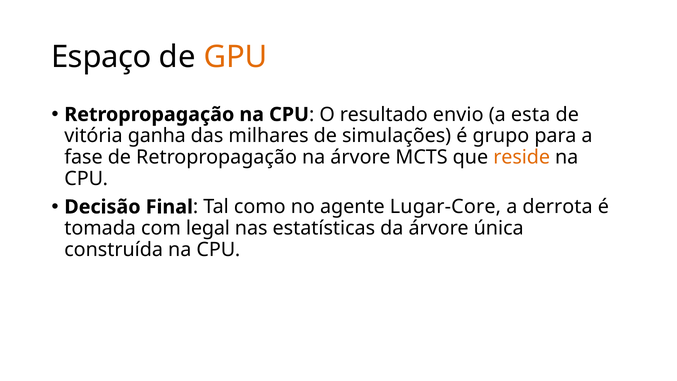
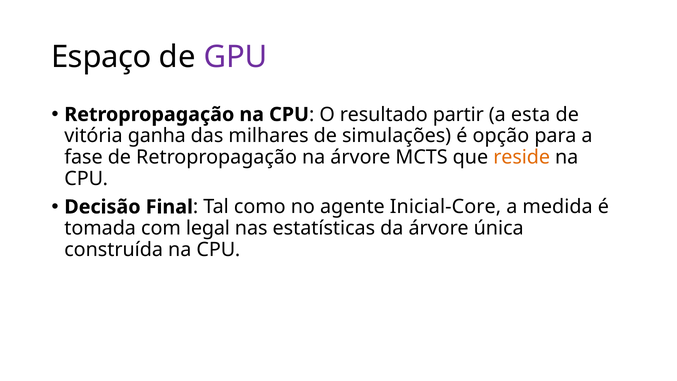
GPU colour: orange -> purple
envio: envio -> partir
grupo: grupo -> opção
Lugar-Core: Lugar-Core -> Inicial-Core
derrota: derrota -> medida
